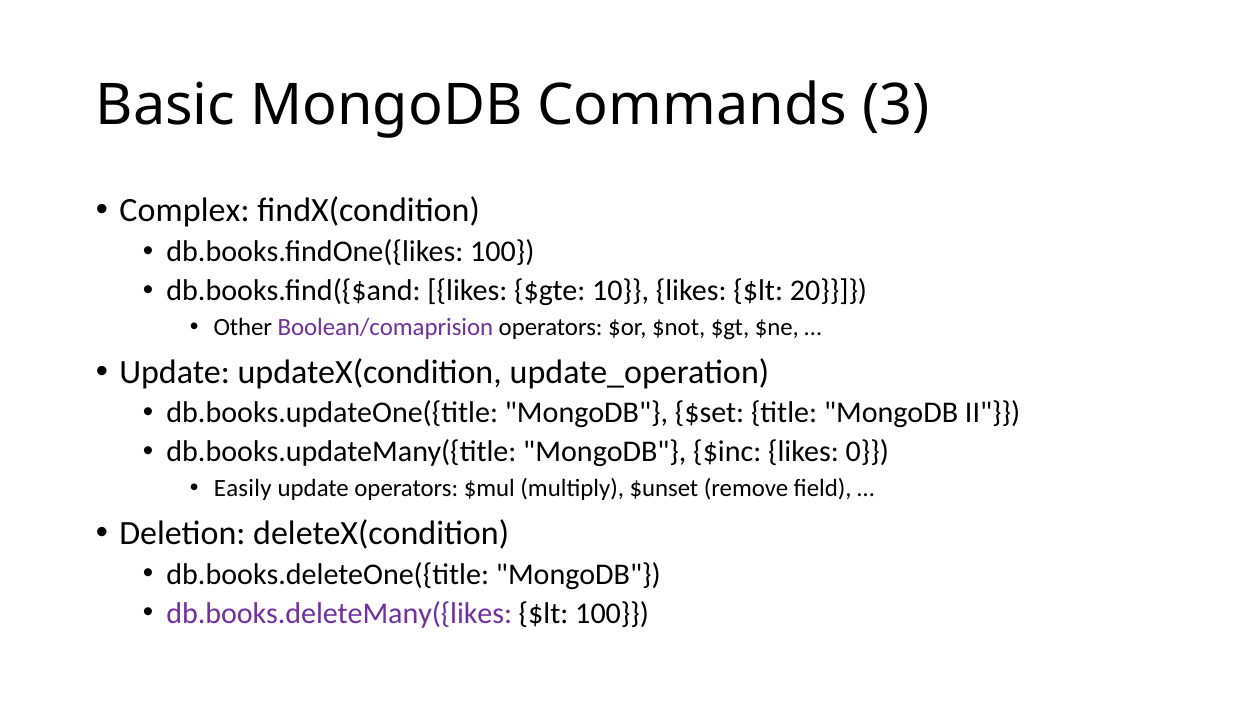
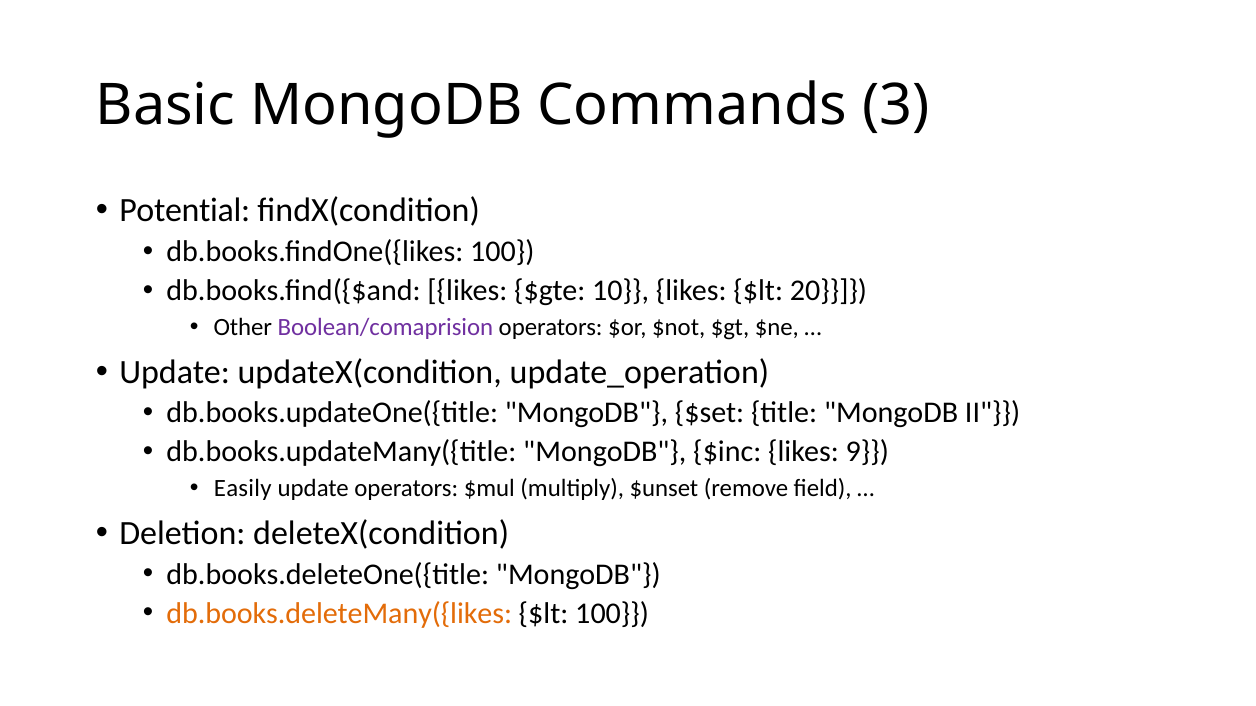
Complex: Complex -> Potential
0: 0 -> 9
db.books.deleteMany({likes colour: purple -> orange
